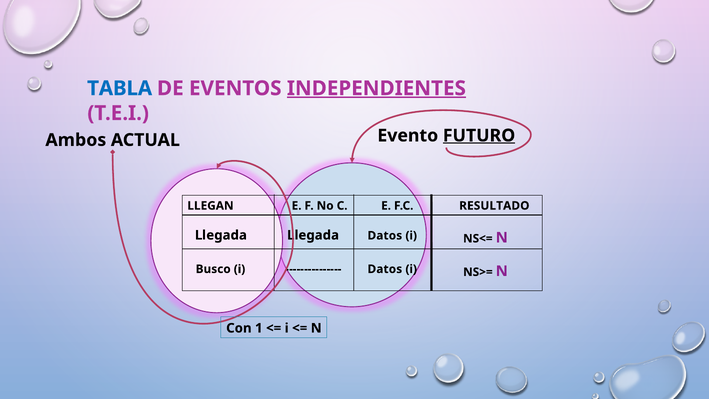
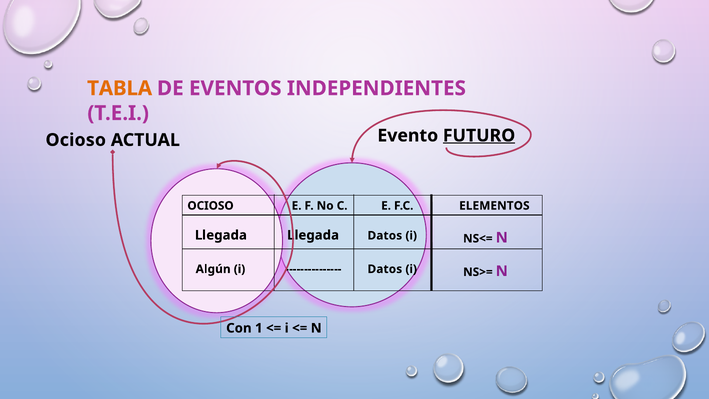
TABLA colour: blue -> orange
INDEPENDIENTES underline: present -> none
Ambos at (76, 140): Ambos -> Ocioso
LLEGAN at (210, 206): LLEGAN -> OCIOSO
RESULTADO: RESULTADO -> ELEMENTOS
Busco: Busco -> Algún
